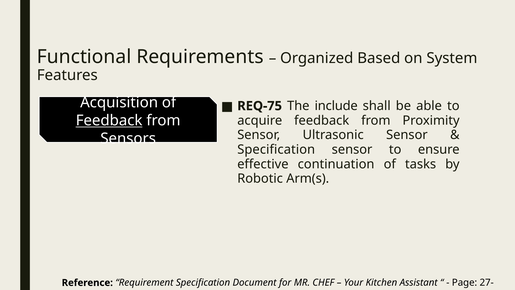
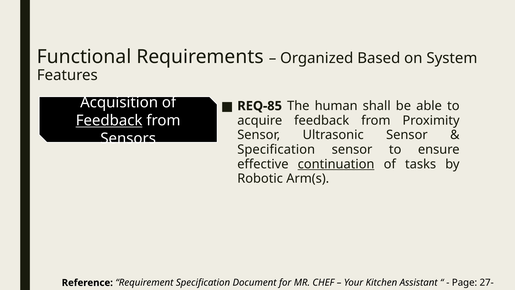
REQ-75: REQ-75 -> REQ-85
include: include -> human
continuation underline: none -> present
